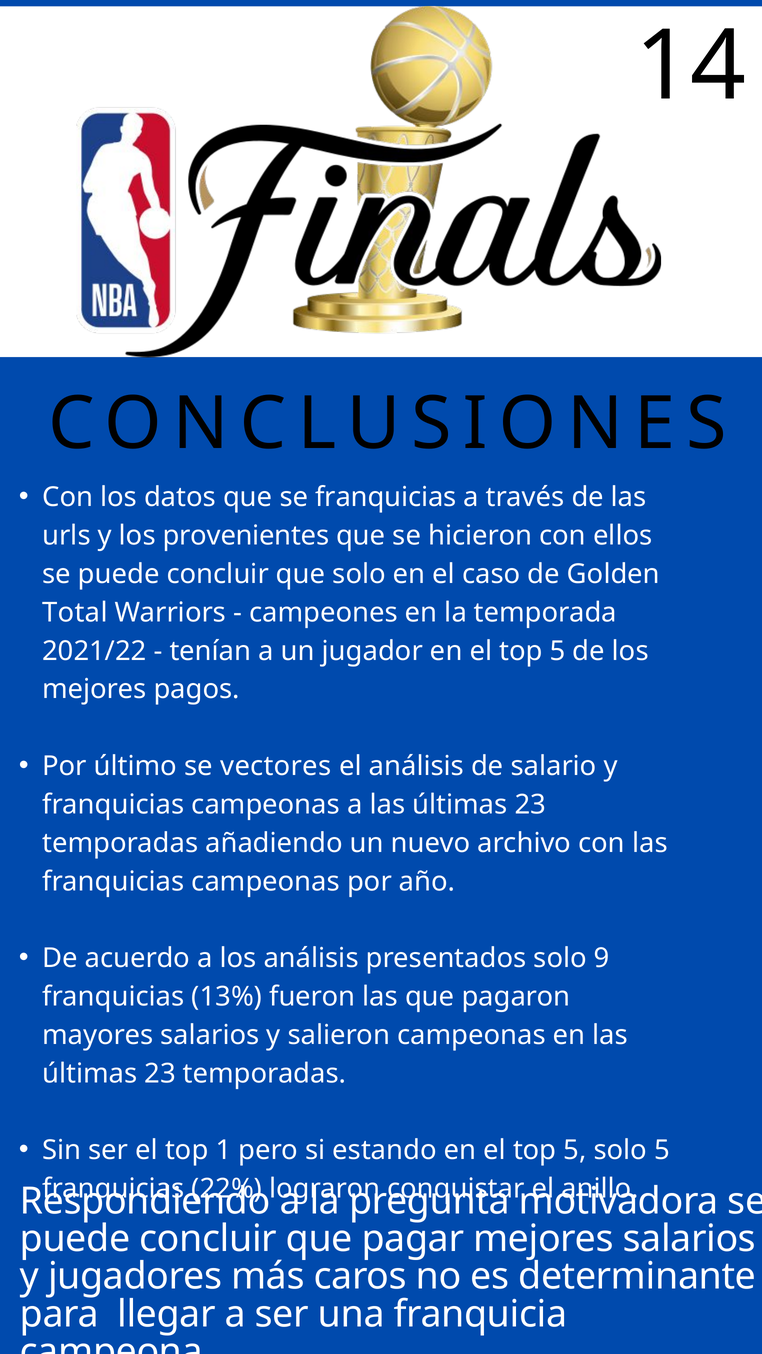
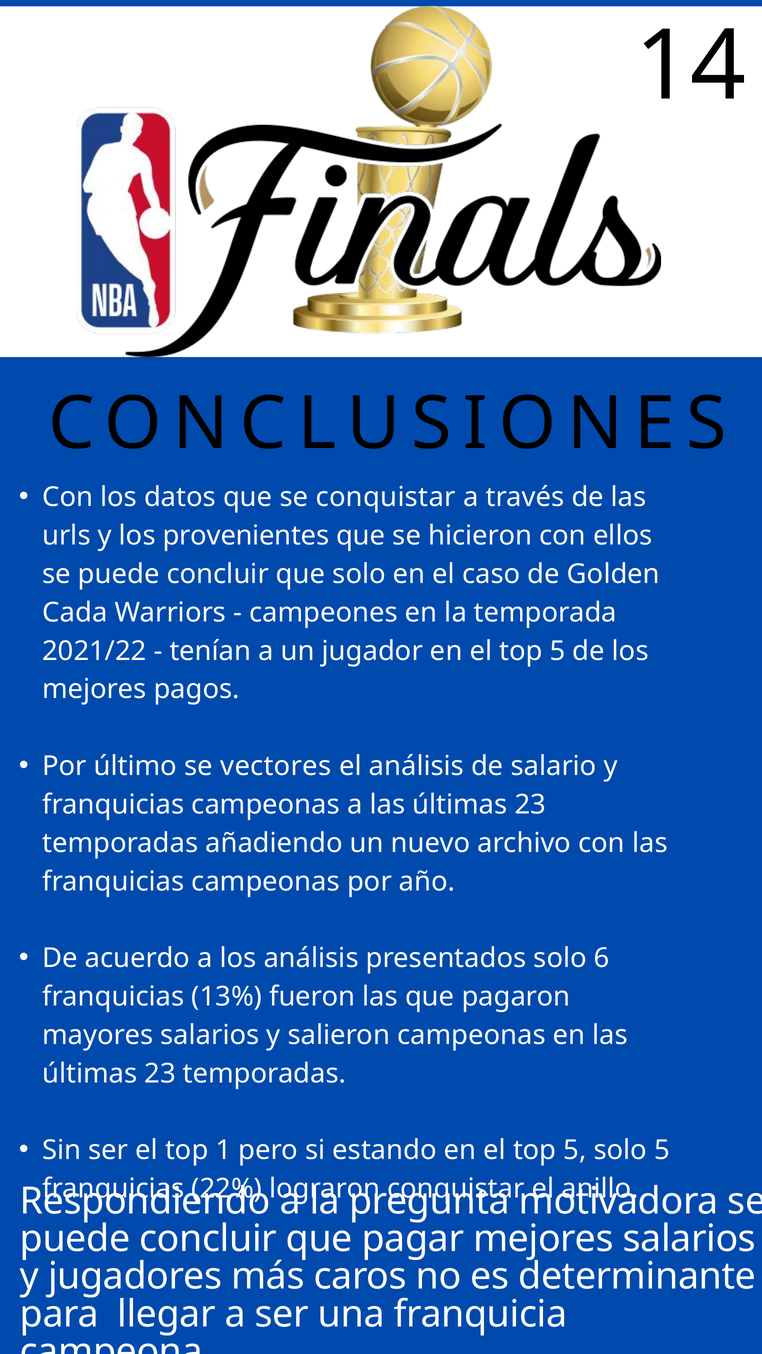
se franquicias: franquicias -> conquistar
Total: Total -> Cada
9: 9 -> 6
